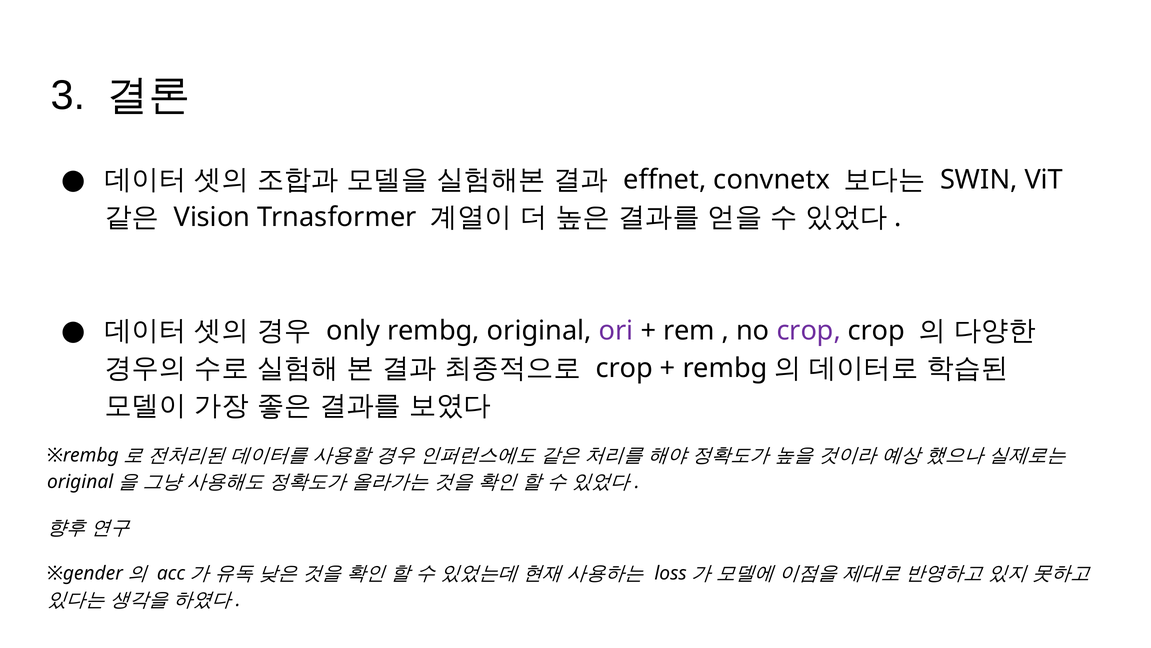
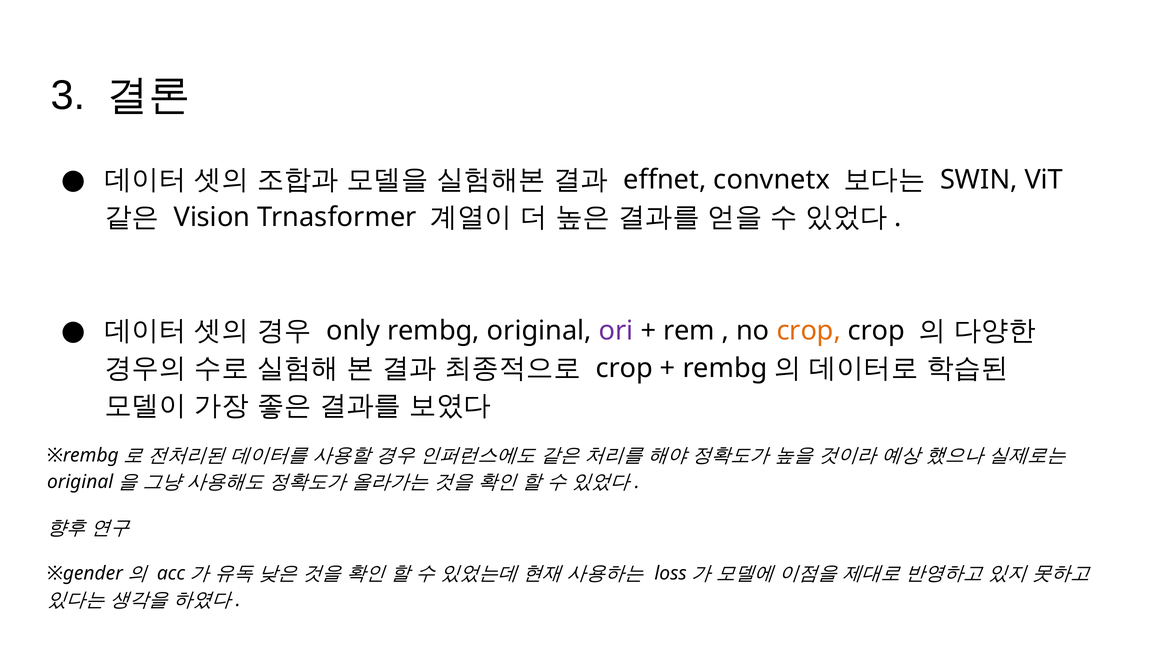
crop at (809, 330) colour: purple -> orange
